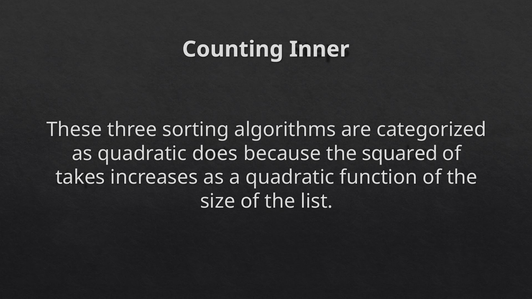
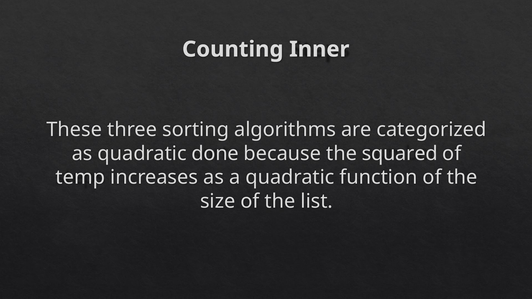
does: does -> done
takes: takes -> temp
